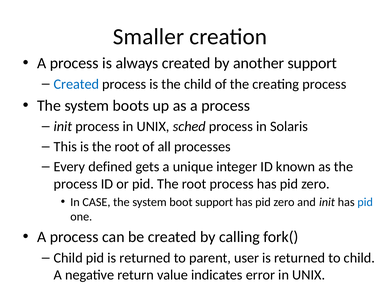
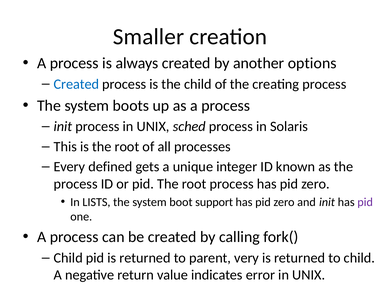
another support: support -> options
CASE: CASE -> LISTS
pid at (365, 202) colour: blue -> purple
user: user -> very
